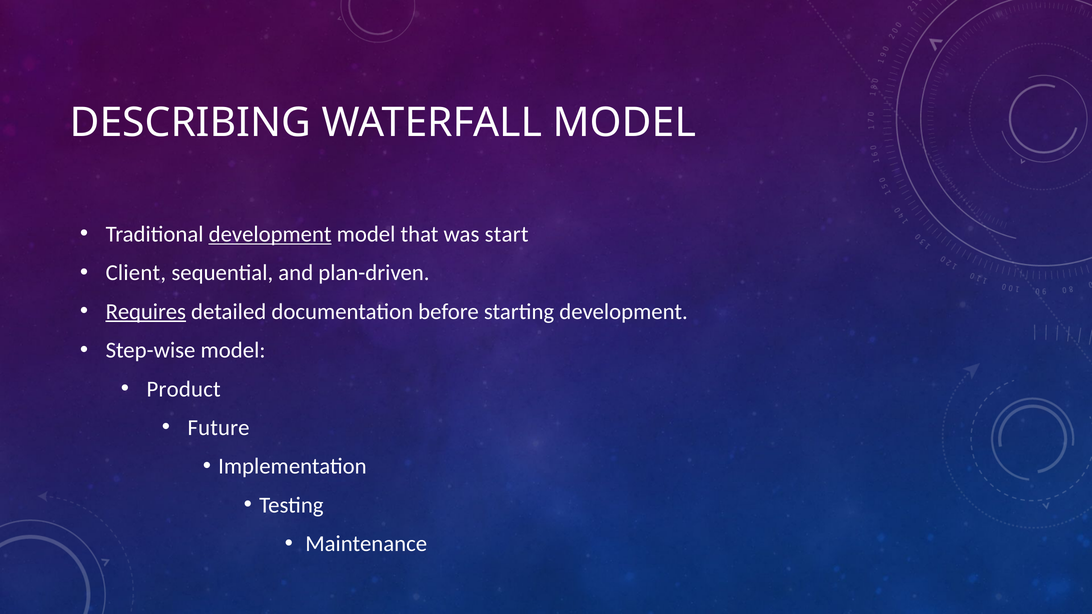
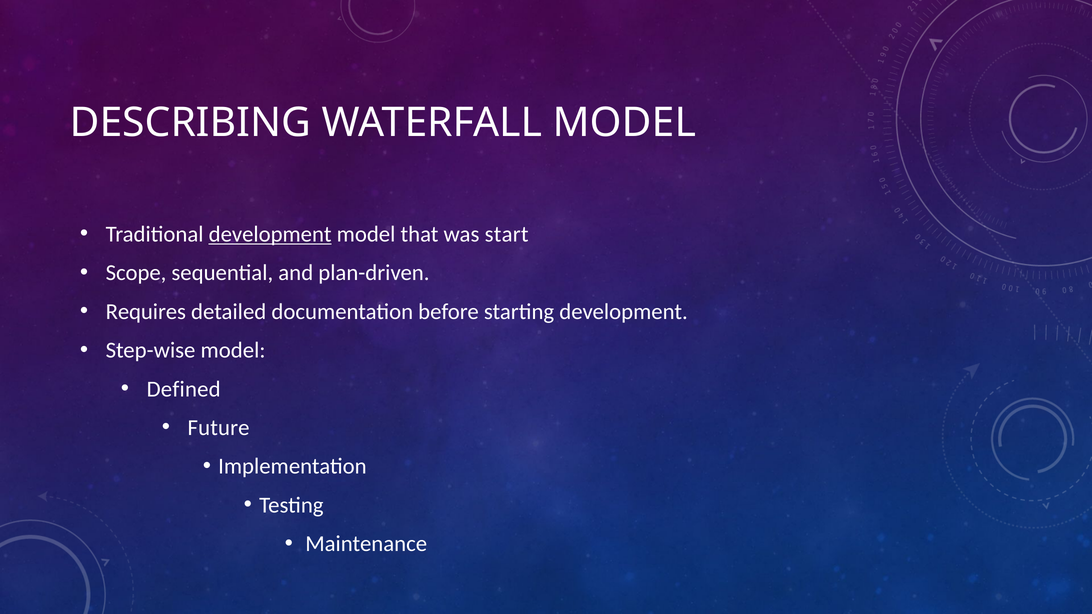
Client: Client -> Scope
Requires underline: present -> none
Product: Product -> Defined
